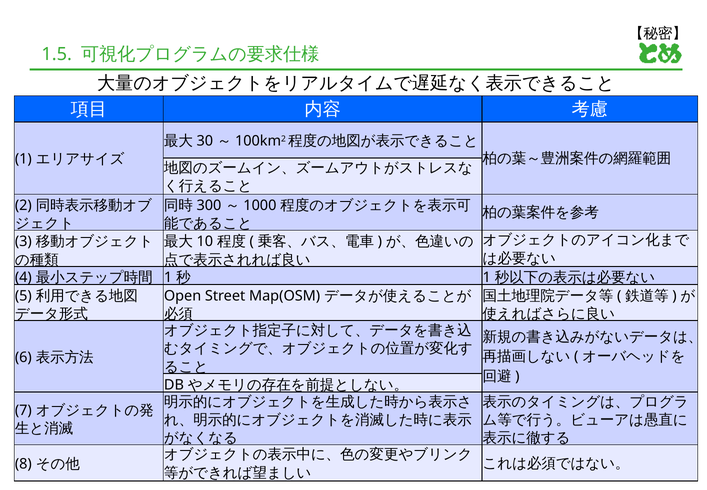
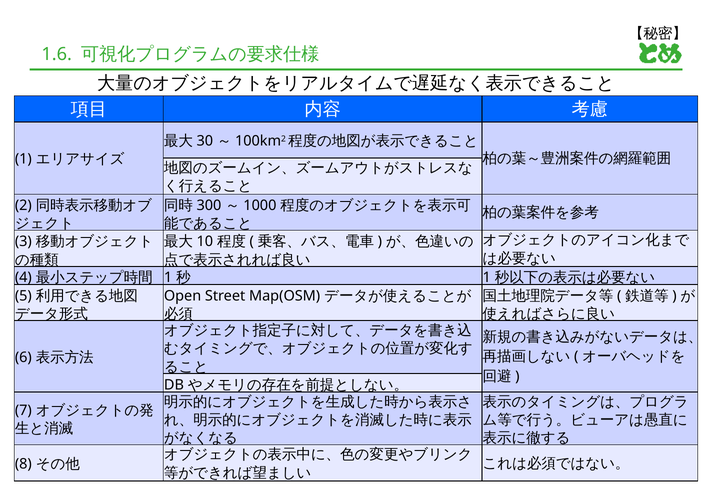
1.5: 1.5 -> 1.6
